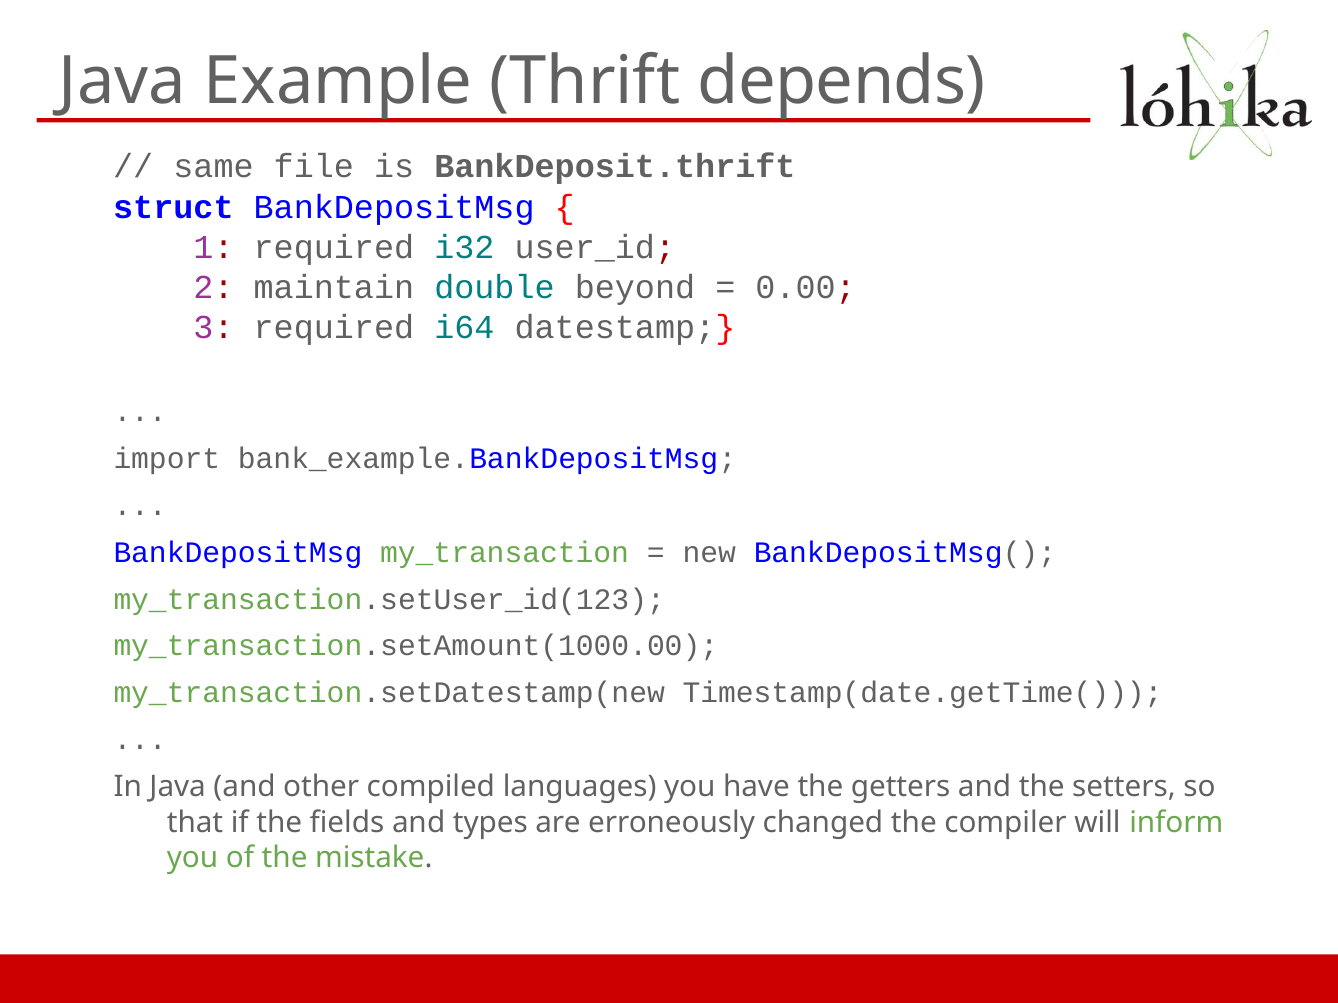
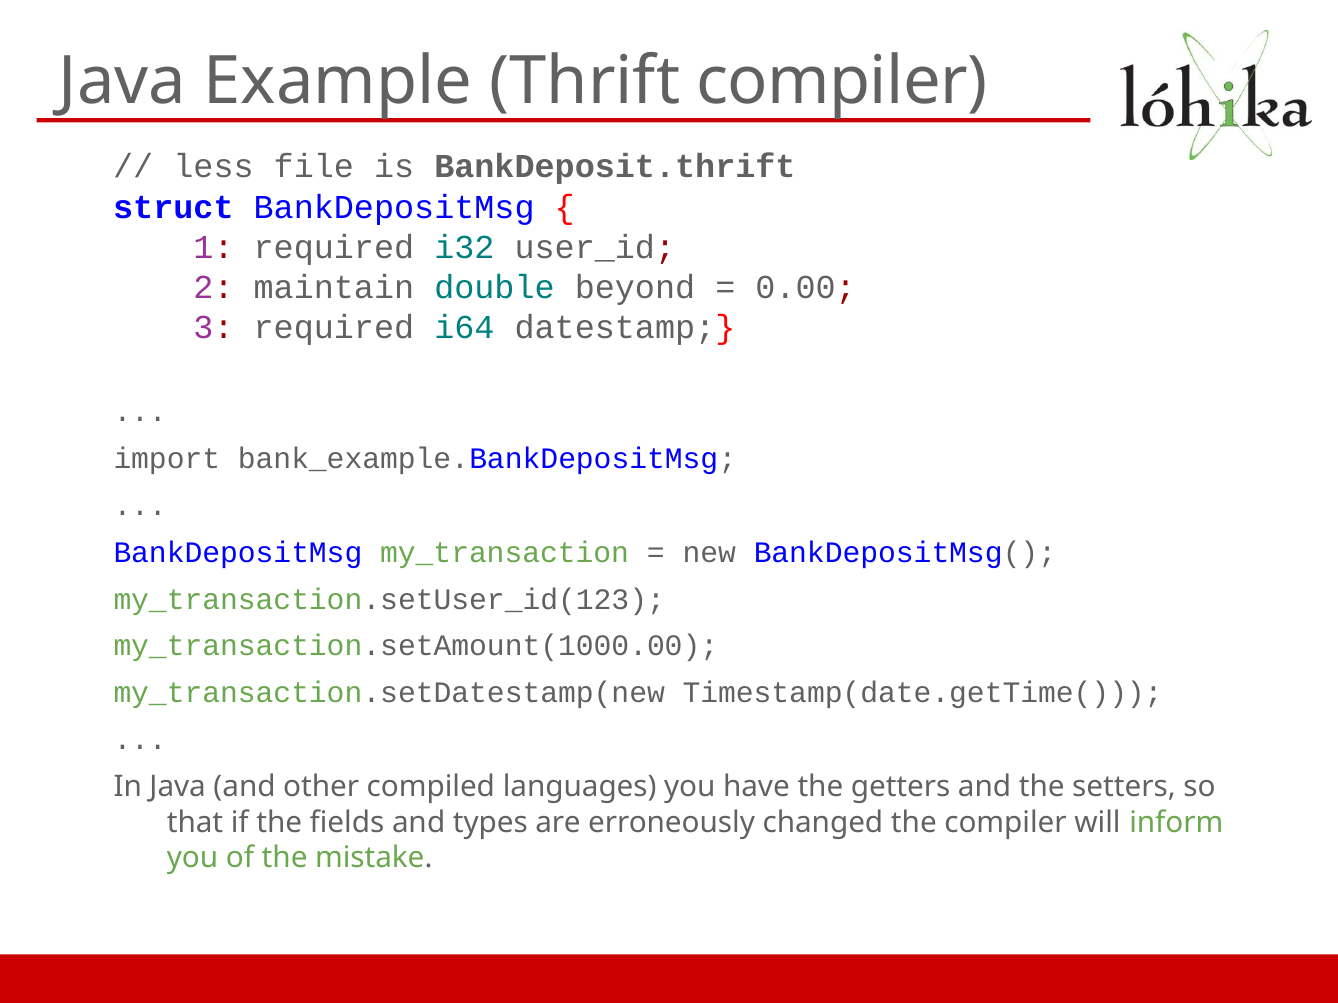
Thrift depends: depends -> compiler
same: same -> less
